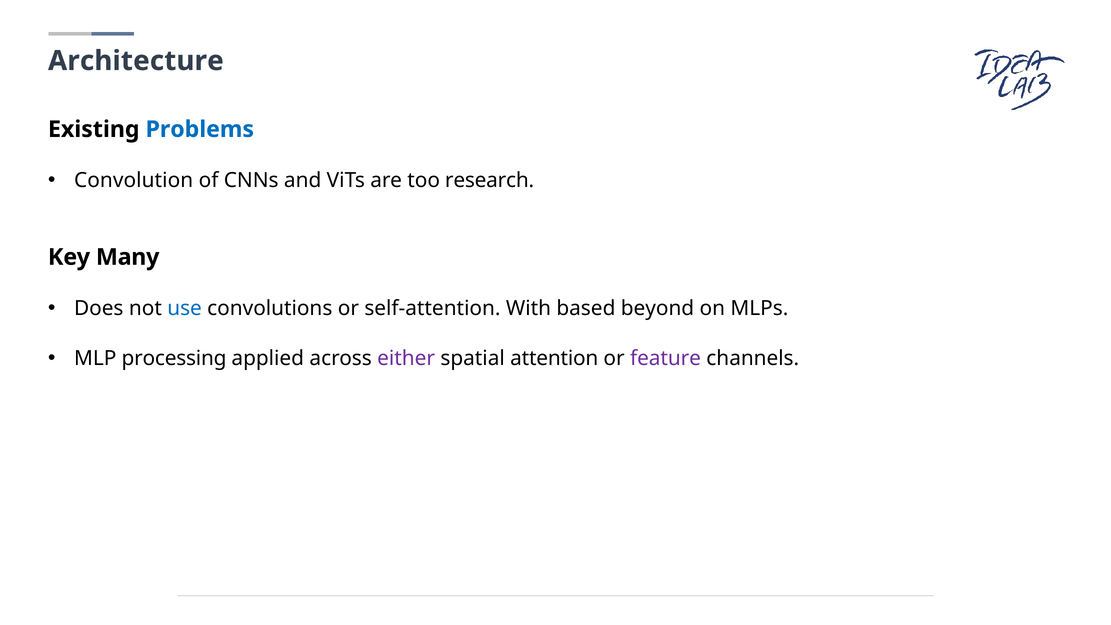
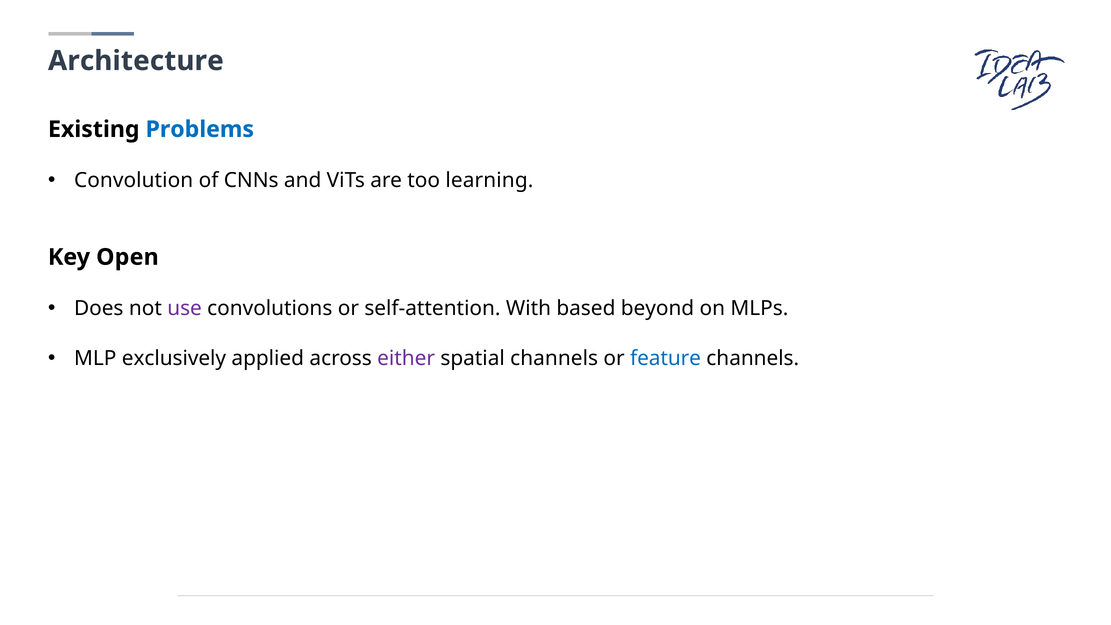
research: research -> learning
Many: Many -> Open
use colour: blue -> purple
processing: processing -> exclusively
spatial attention: attention -> channels
feature colour: purple -> blue
